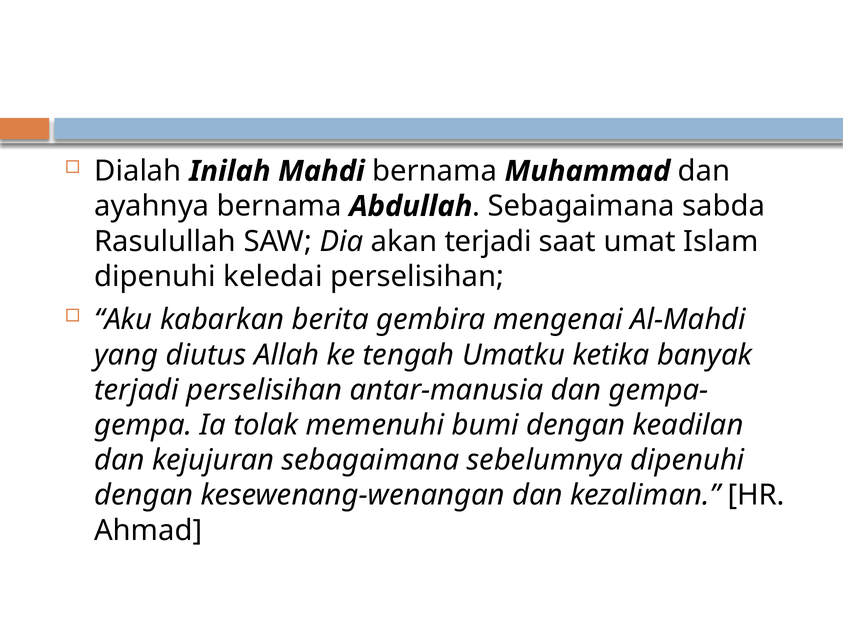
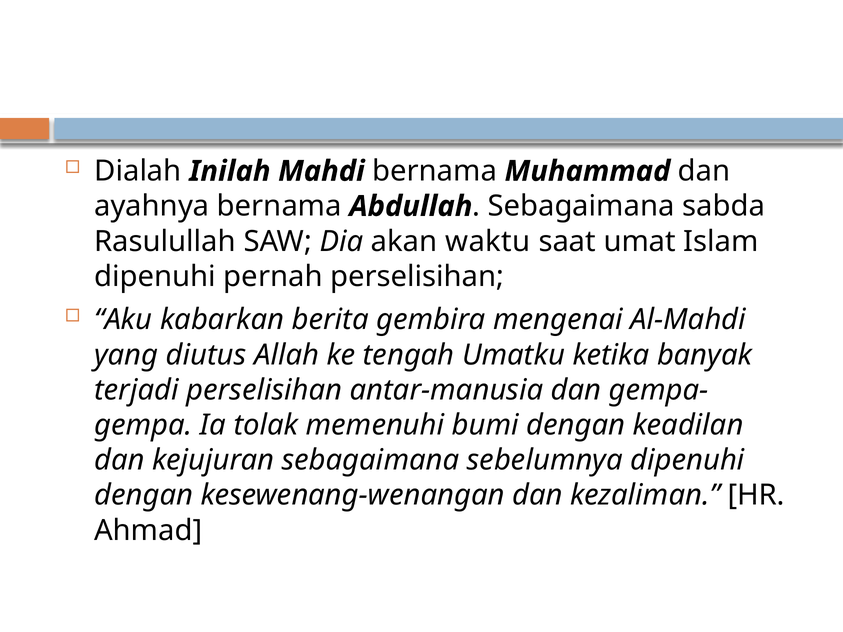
akan terjadi: terjadi -> waktu
keledai: keledai -> pernah
